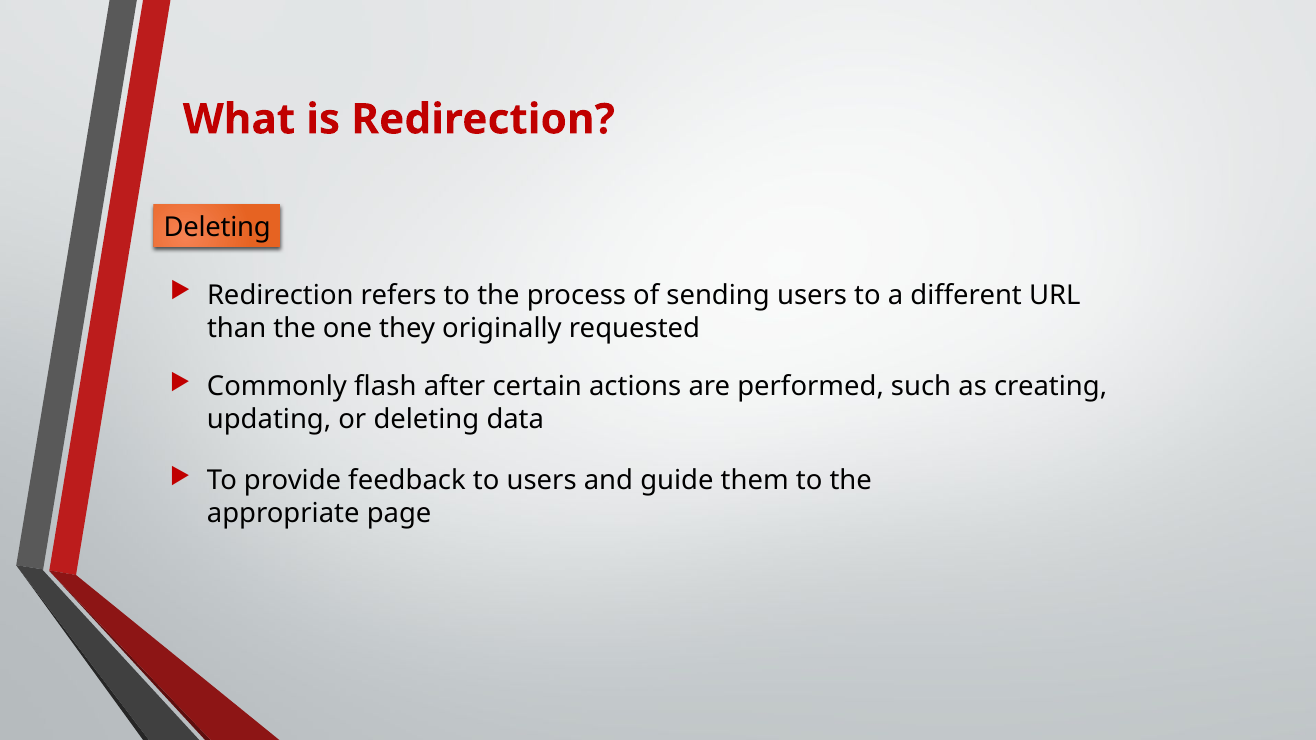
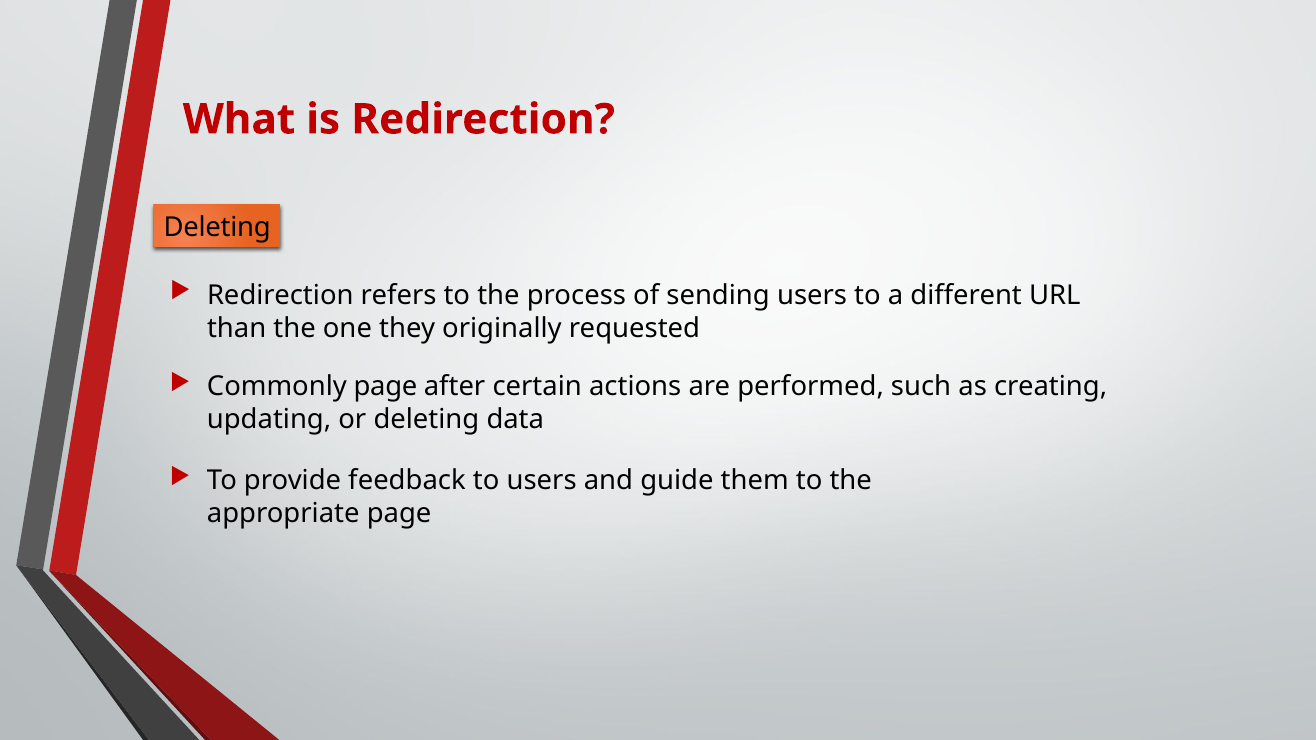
Commonly flash: flash -> page
